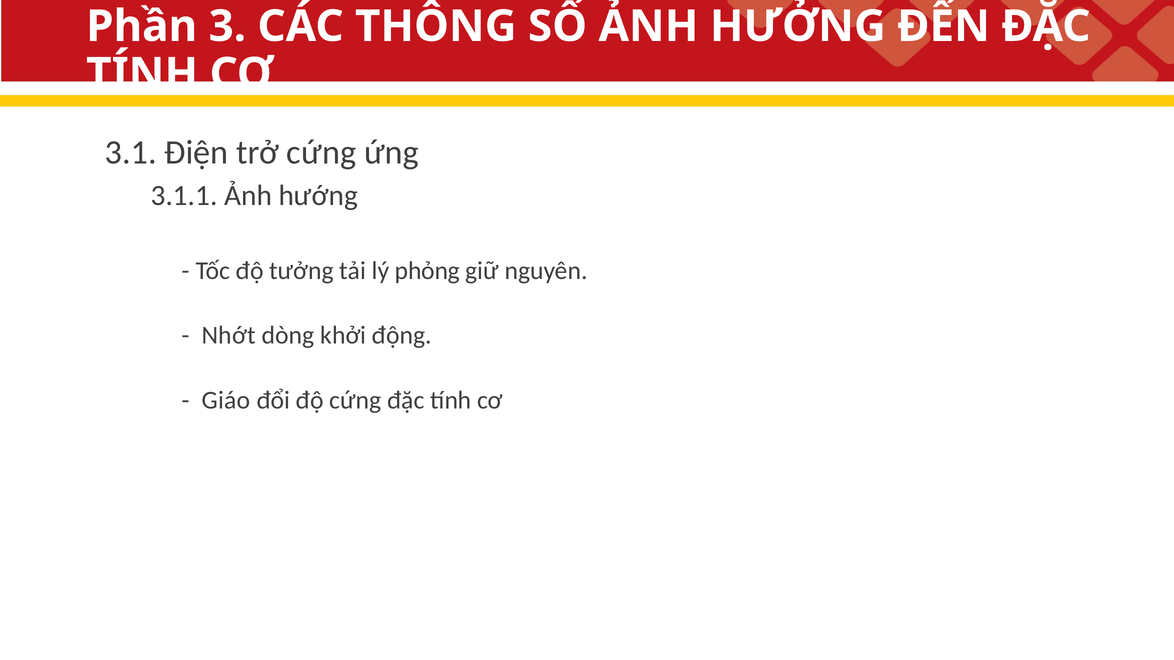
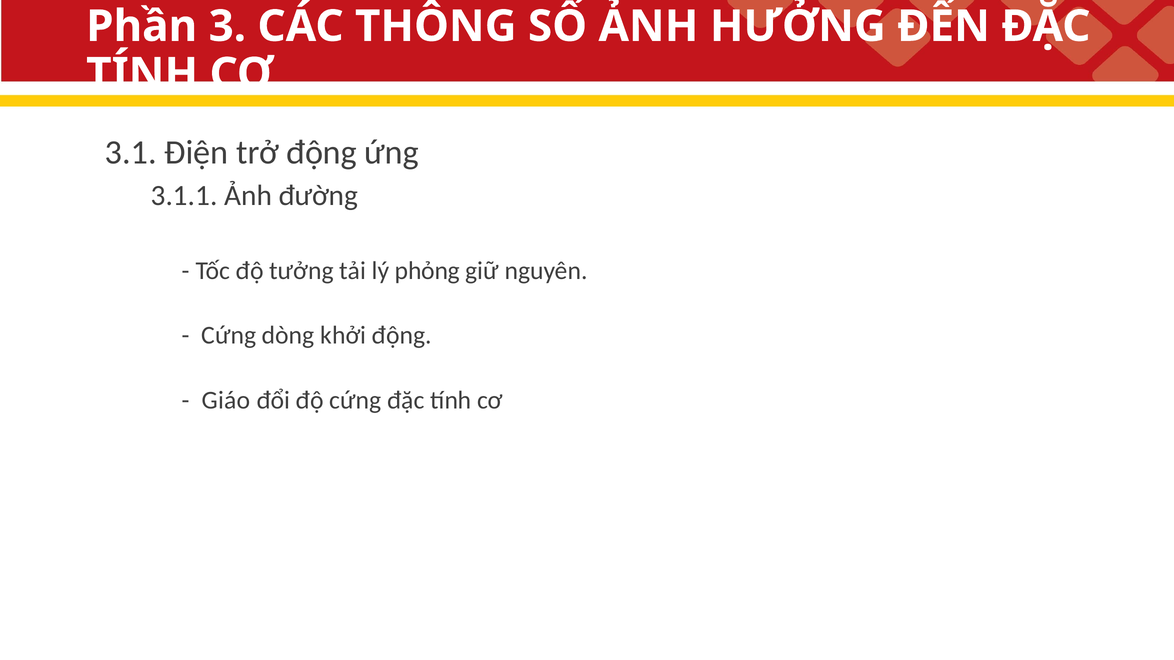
trở cứng: cứng -> động
hướng: hướng -> đường
Nhớt at (229, 336): Nhớt -> Cứng
